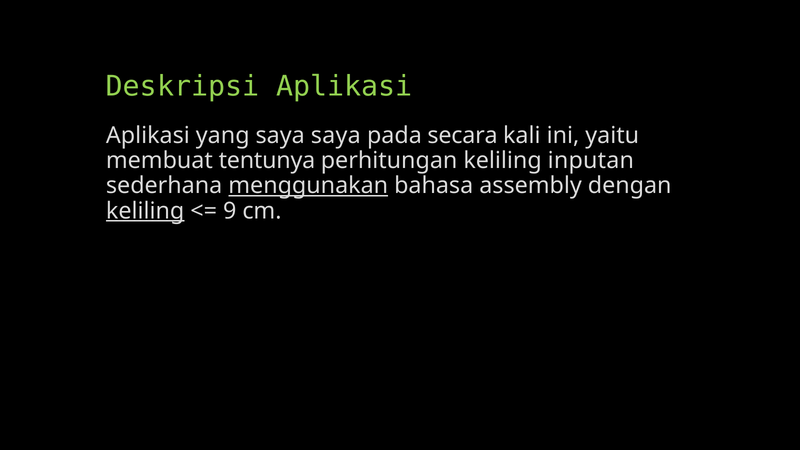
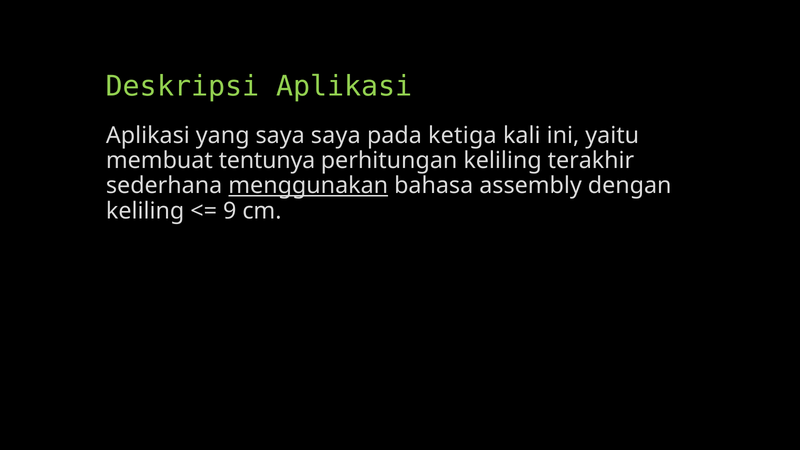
secara: secara -> ketiga
inputan: inputan -> terakhir
keliling at (145, 211) underline: present -> none
